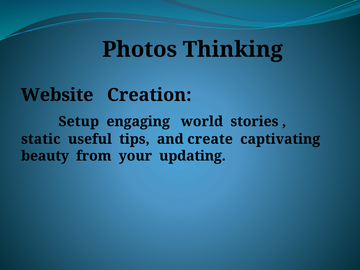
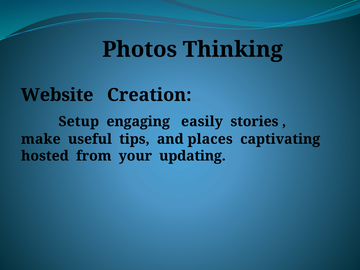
world: world -> easily
static: static -> make
create: create -> places
beauty: beauty -> hosted
